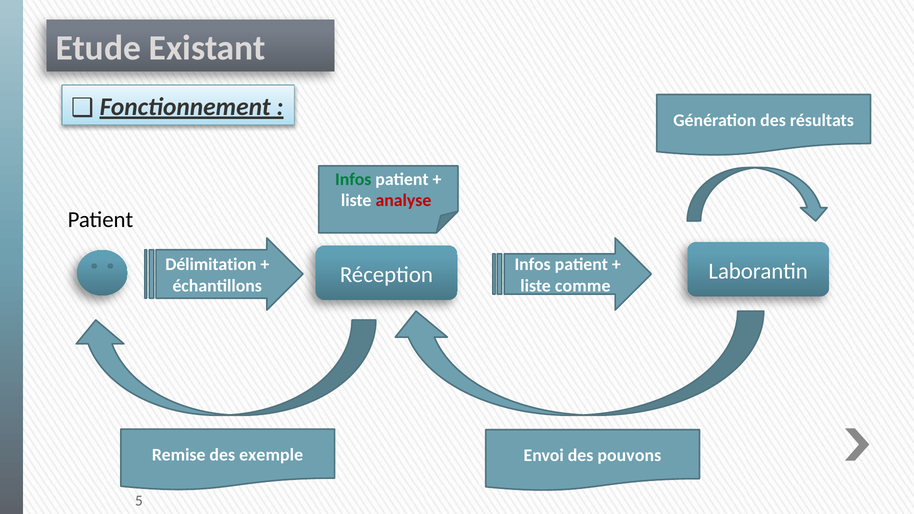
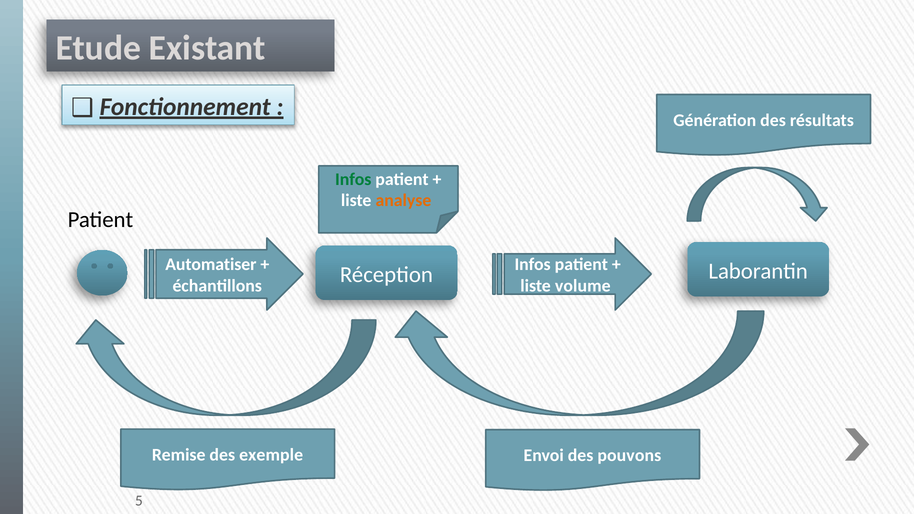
analyse colour: red -> orange
Délimitation: Délimitation -> Automatiser
comme: comme -> volume
